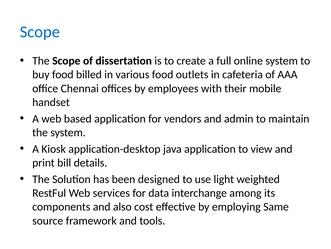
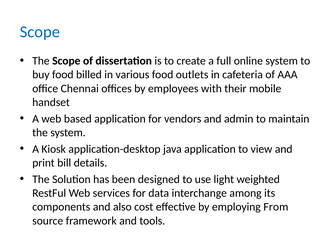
Same: Same -> From
